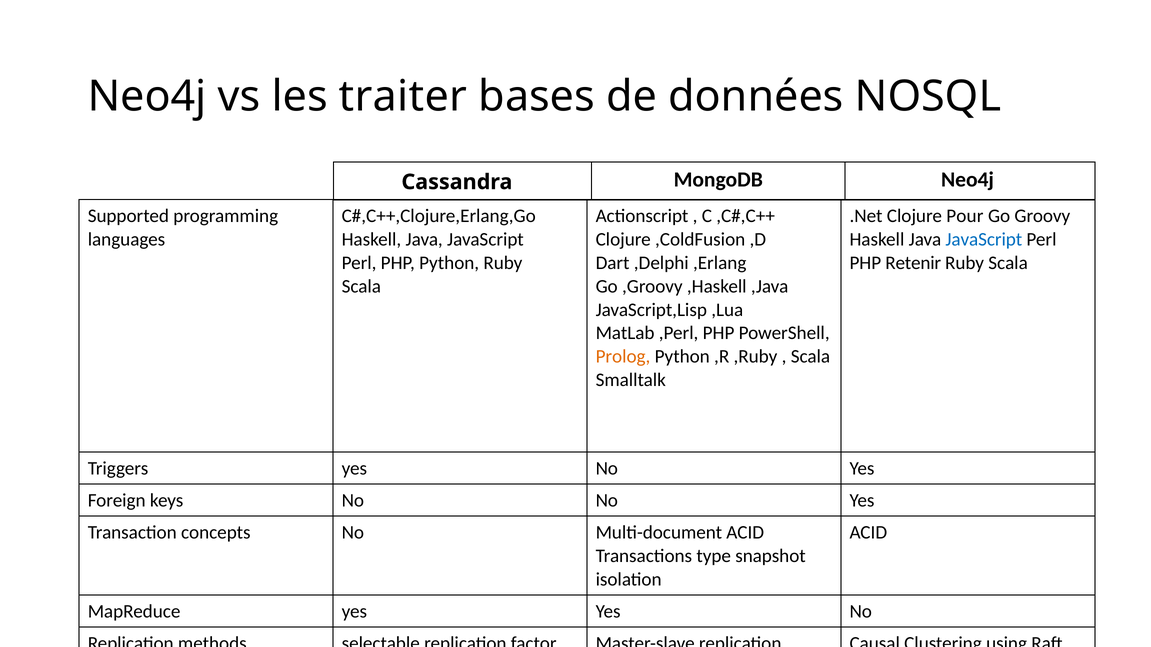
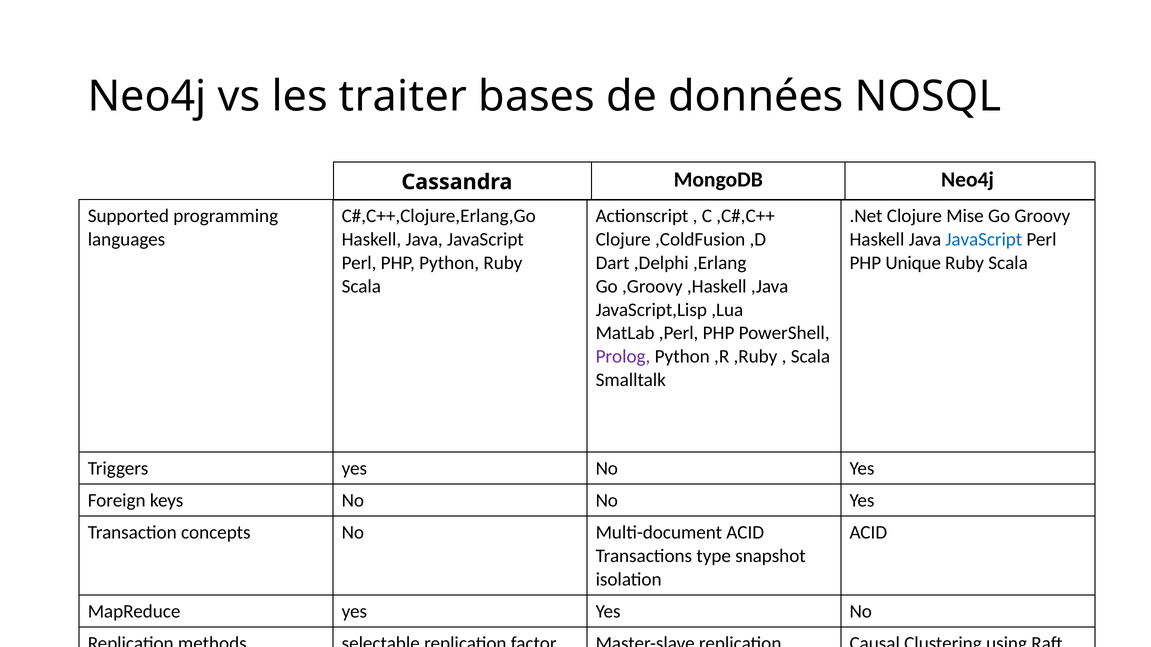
Pour: Pour -> Mise
Retenir: Retenir -> Unique
Prolog colour: orange -> purple
